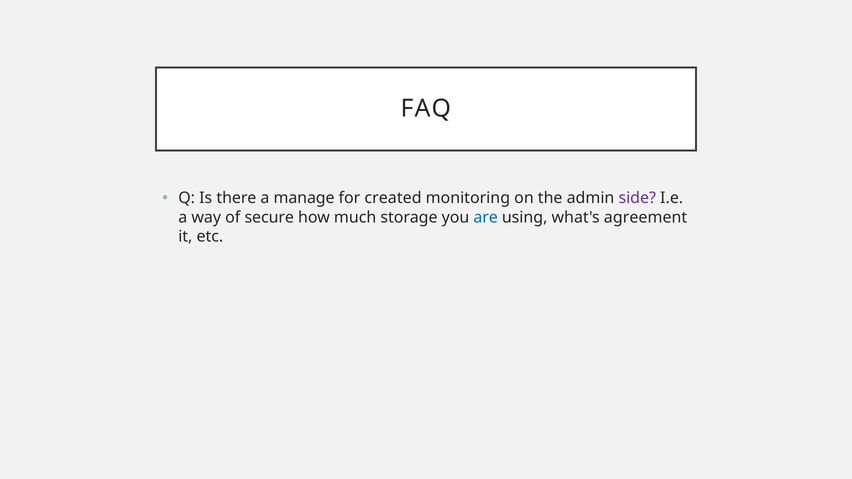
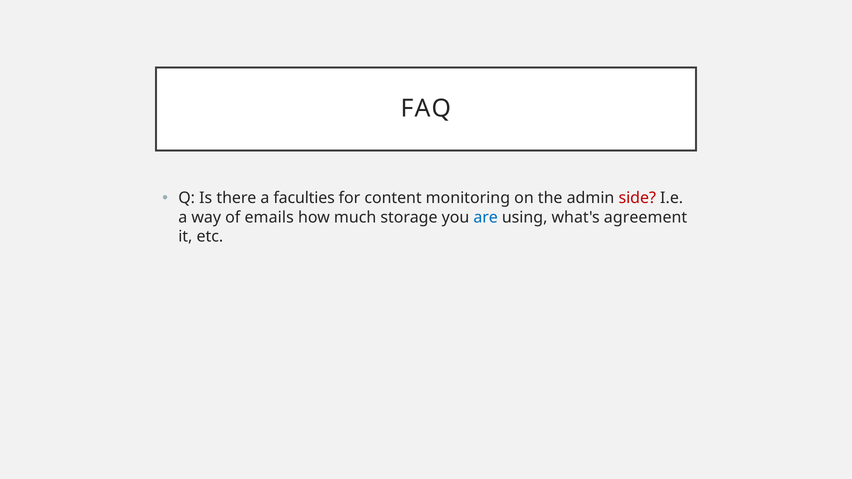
manage: manage -> faculties
created: created -> content
side colour: purple -> red
secure: secure -> emails
